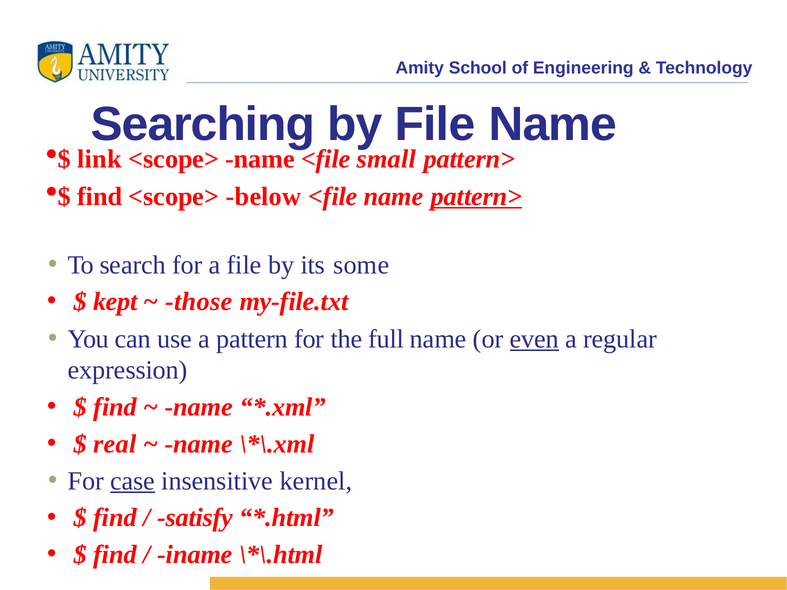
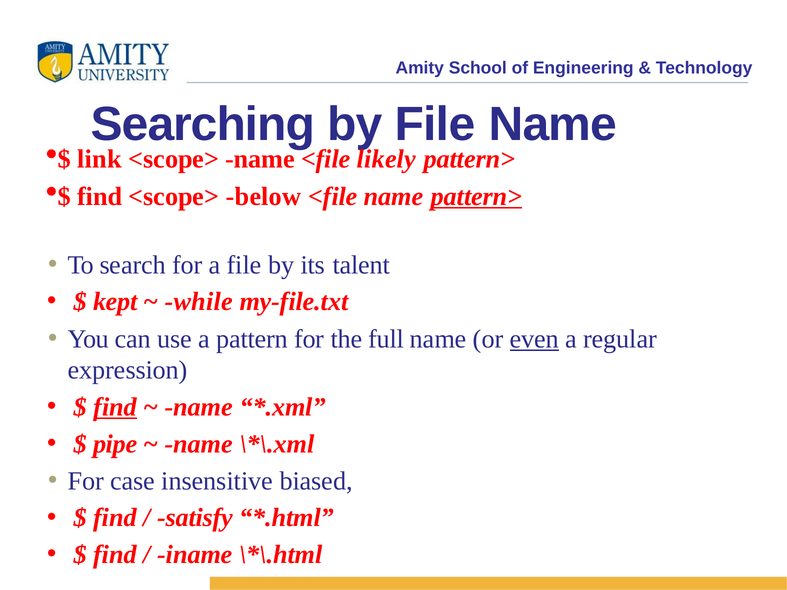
small: small -> likely
some: some -> talent
those: those -> while
find at (115, 407) underline: none -> present
real: real -> pipe
case underline: present -> none
kernel: kernel -> biased
